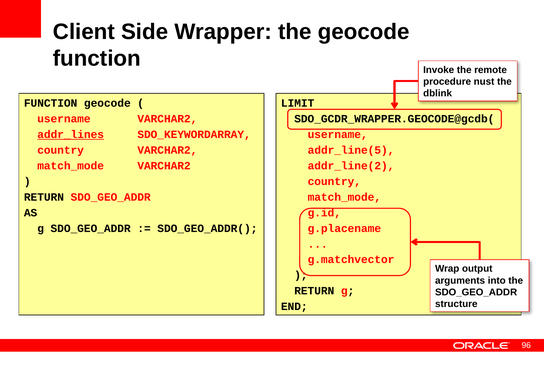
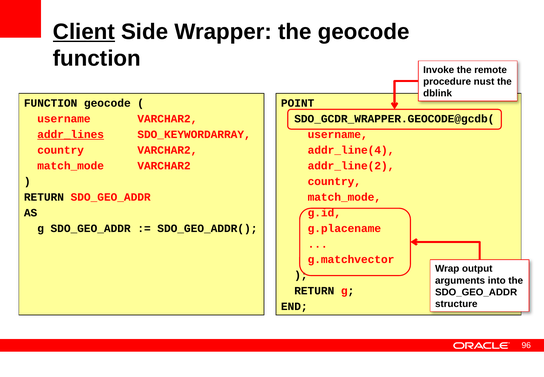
Client underline: none -> present
LIMIT: LIMIT -> POINT
addr_line(5: addr_line(5 -> addr_line(4
